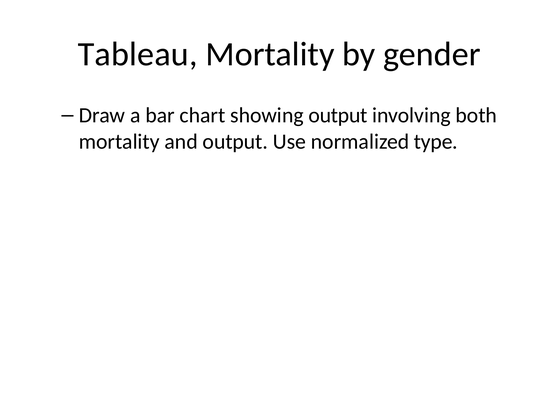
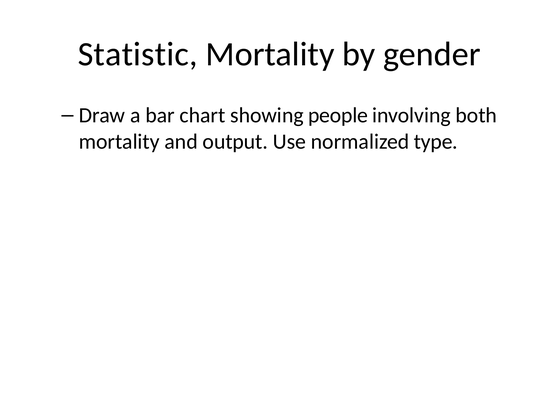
Tableau: Tableau -> Statistic
showing output: output -> people
